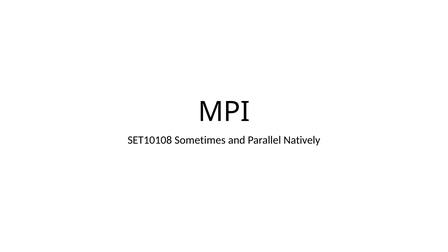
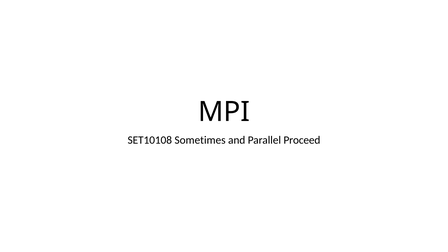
Natively: Natively -> Proceed
